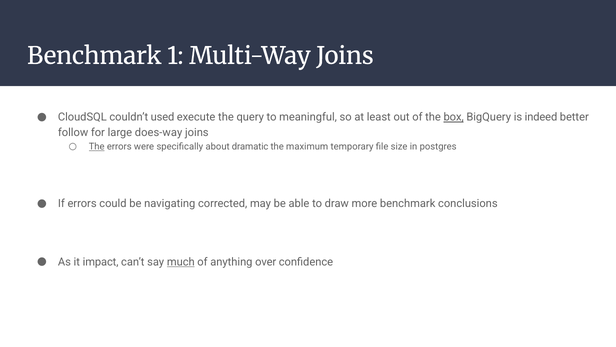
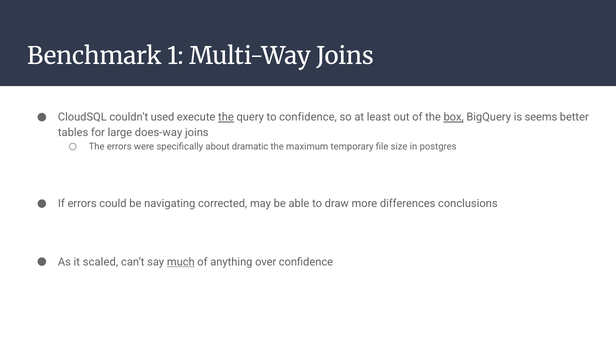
the at (226, 117) underline: none -> present
to meaningful: meaningful -> confidence
indeed: indeed -> seems
follow: follow -> tables
The at (97, 146) underline: present -> none
more benchmark: benchmark -> differences
impact: impact -> scaled
